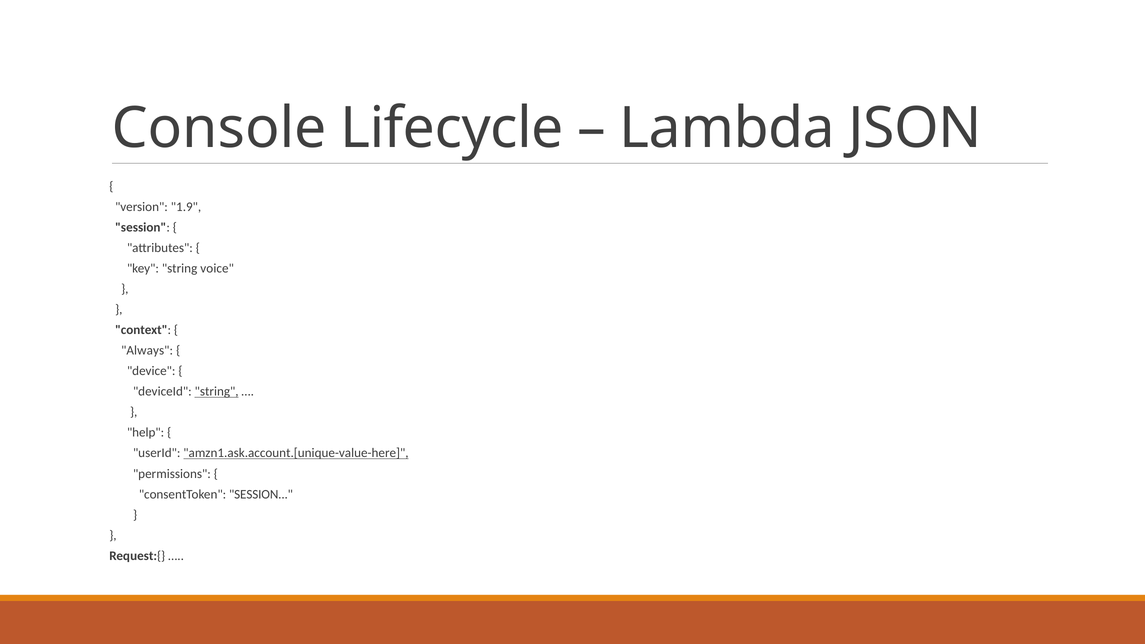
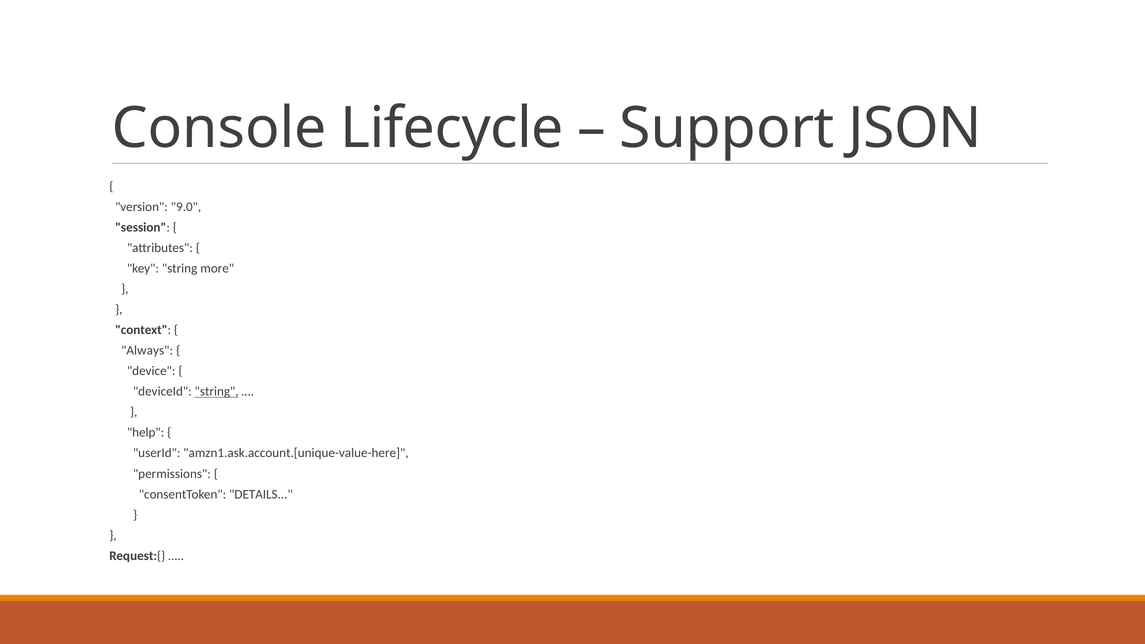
Lambda: Lambda -> Support
1.9: 1.9 -> 9.0
voice: voice -> more
amzn1.ask.account.[unique-value-here underline: present -> none
consentToken SESSION: SESSION -> DETAILS
